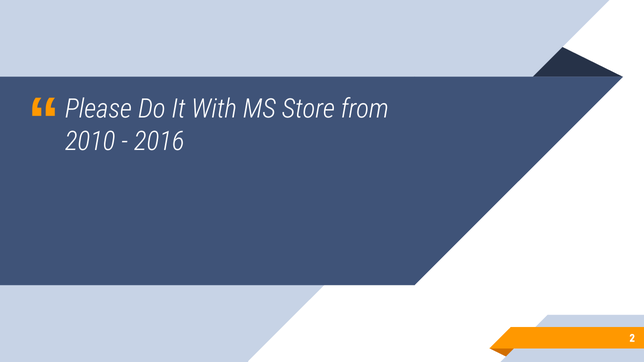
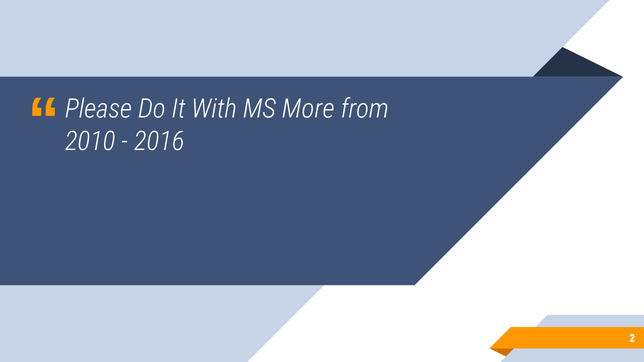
Store: Store -> More
